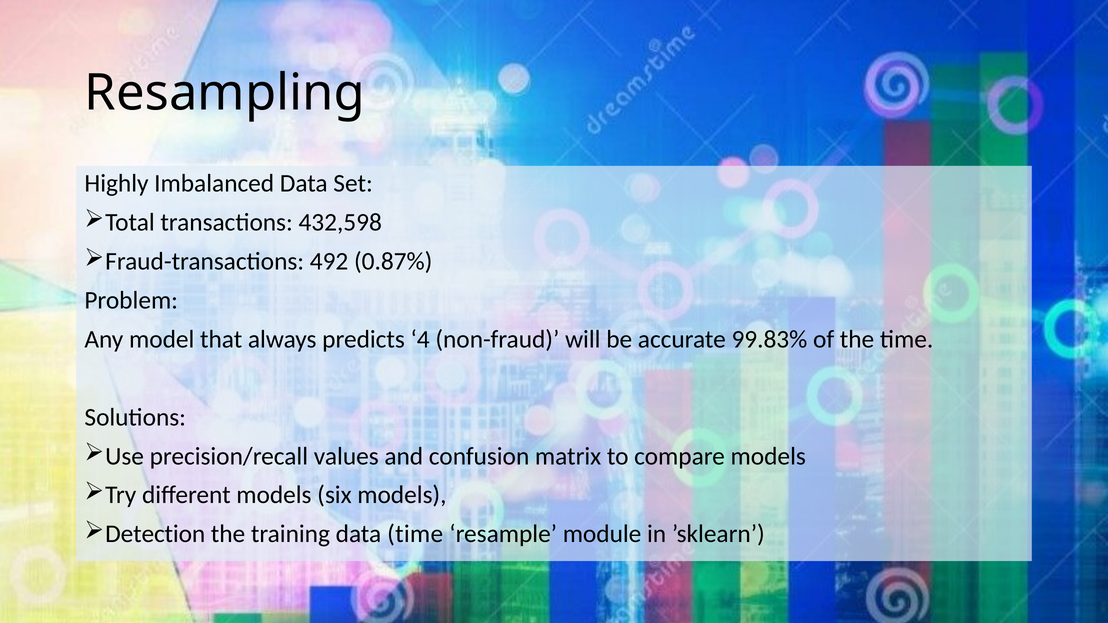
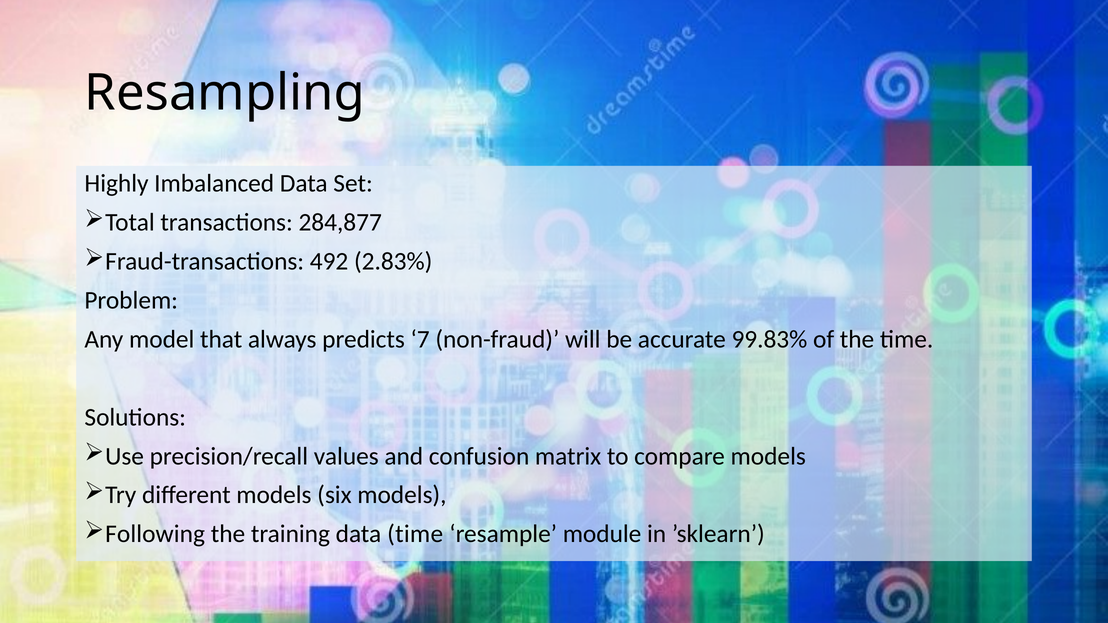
432,598: 432,598 -> 284,877
0.87%: 0.87% -> 2.83%
4: 4 -> 7
Detection: Detection -> Following
